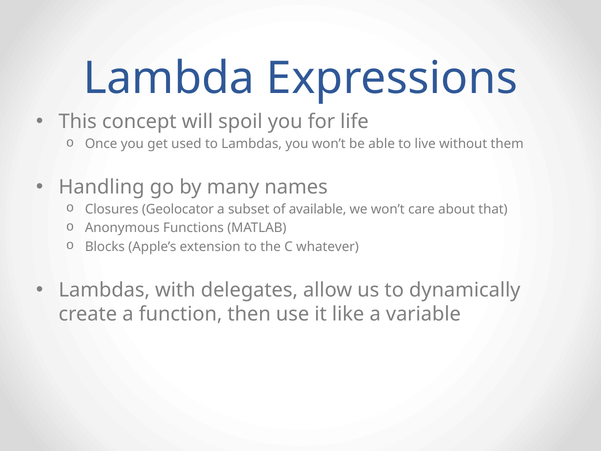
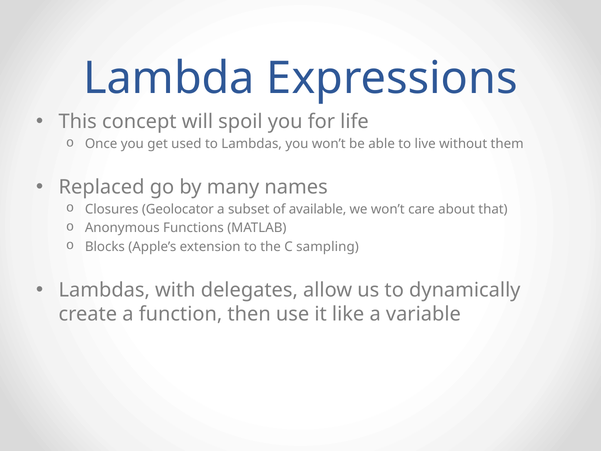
Handling: Handling -> Replaced
whatever: whatever -> sampling
